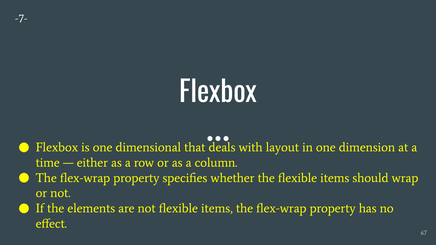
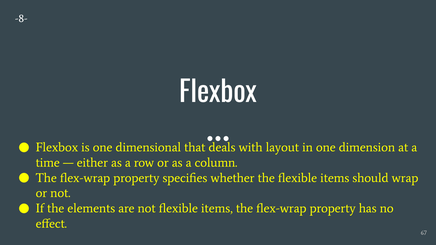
-7-: -7- -> -8-
